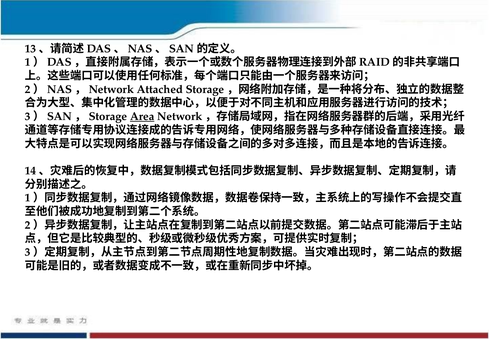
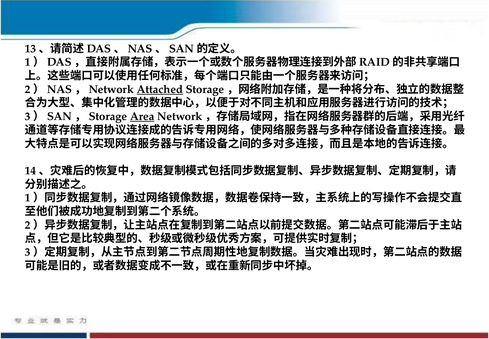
Attached underline: none -> present
